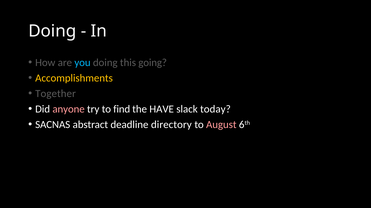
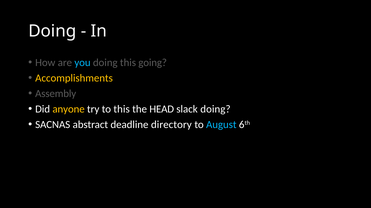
Together: Together -> Assembly
anyone colour: pink -> yellow
to find: find -> this
HAVE: HAVE -> HEAD
slack today: today -> doing
August colour: pink -> light blue
